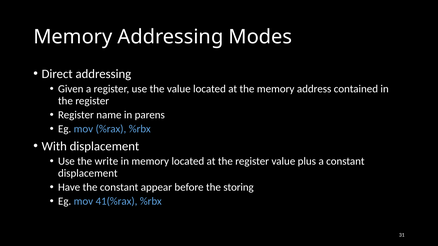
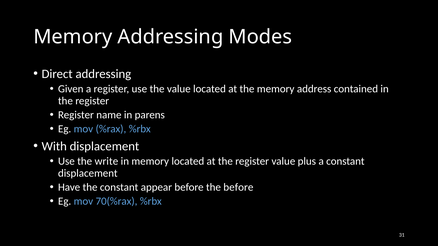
the storing: storing -> before
41(%rax: 41(%rax -> 70(%rax
